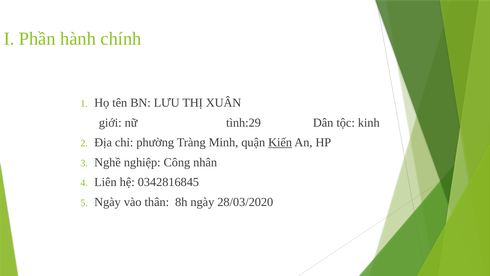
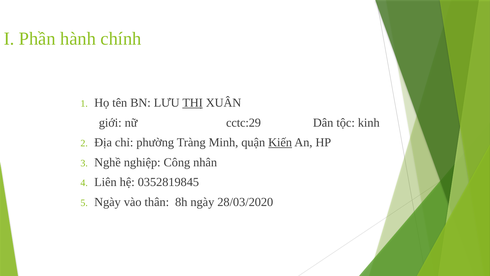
THỊ underline: none -> present
tình:29: tình:29 -> cctc:29
0342816845: 0342816845 -> 0352819845
